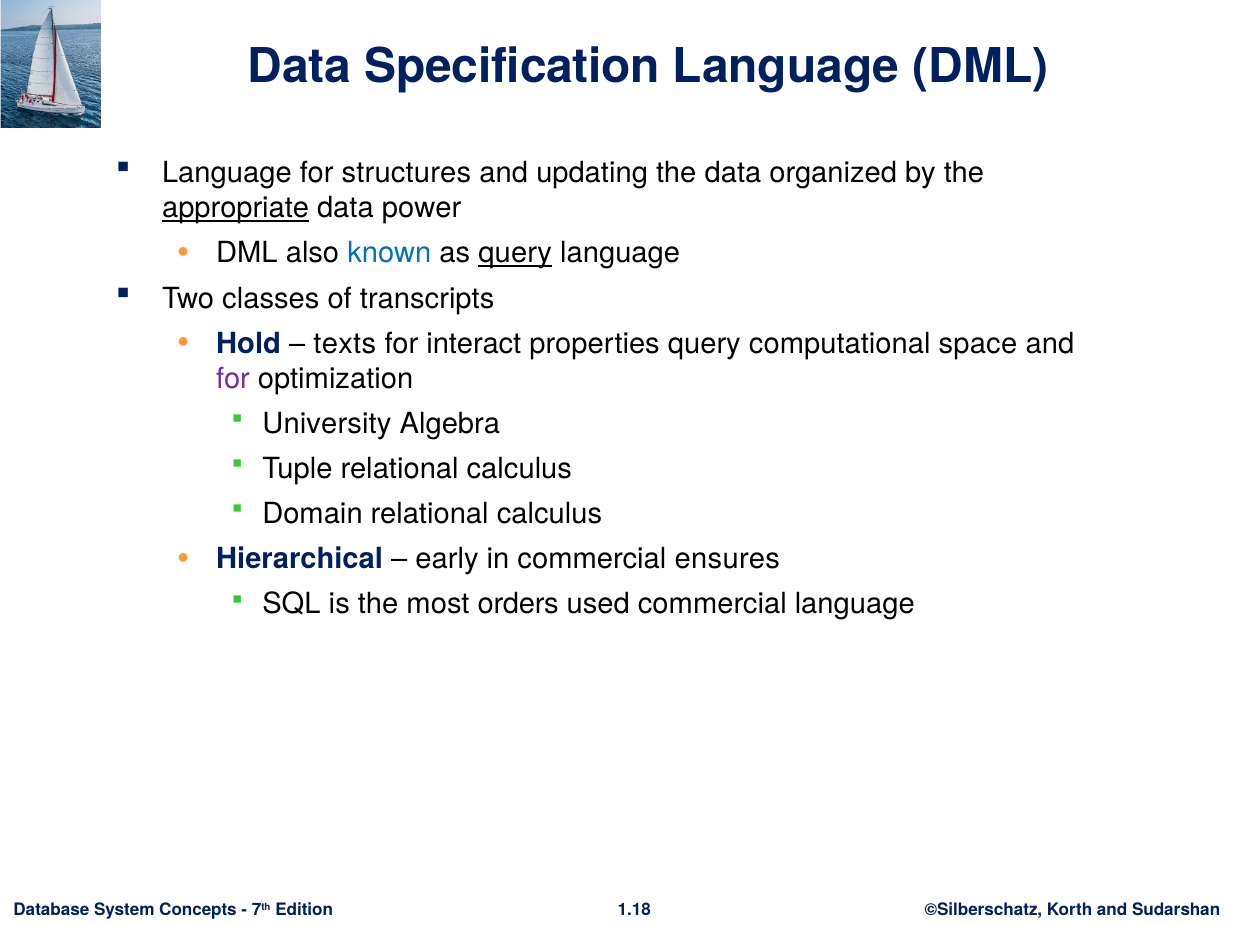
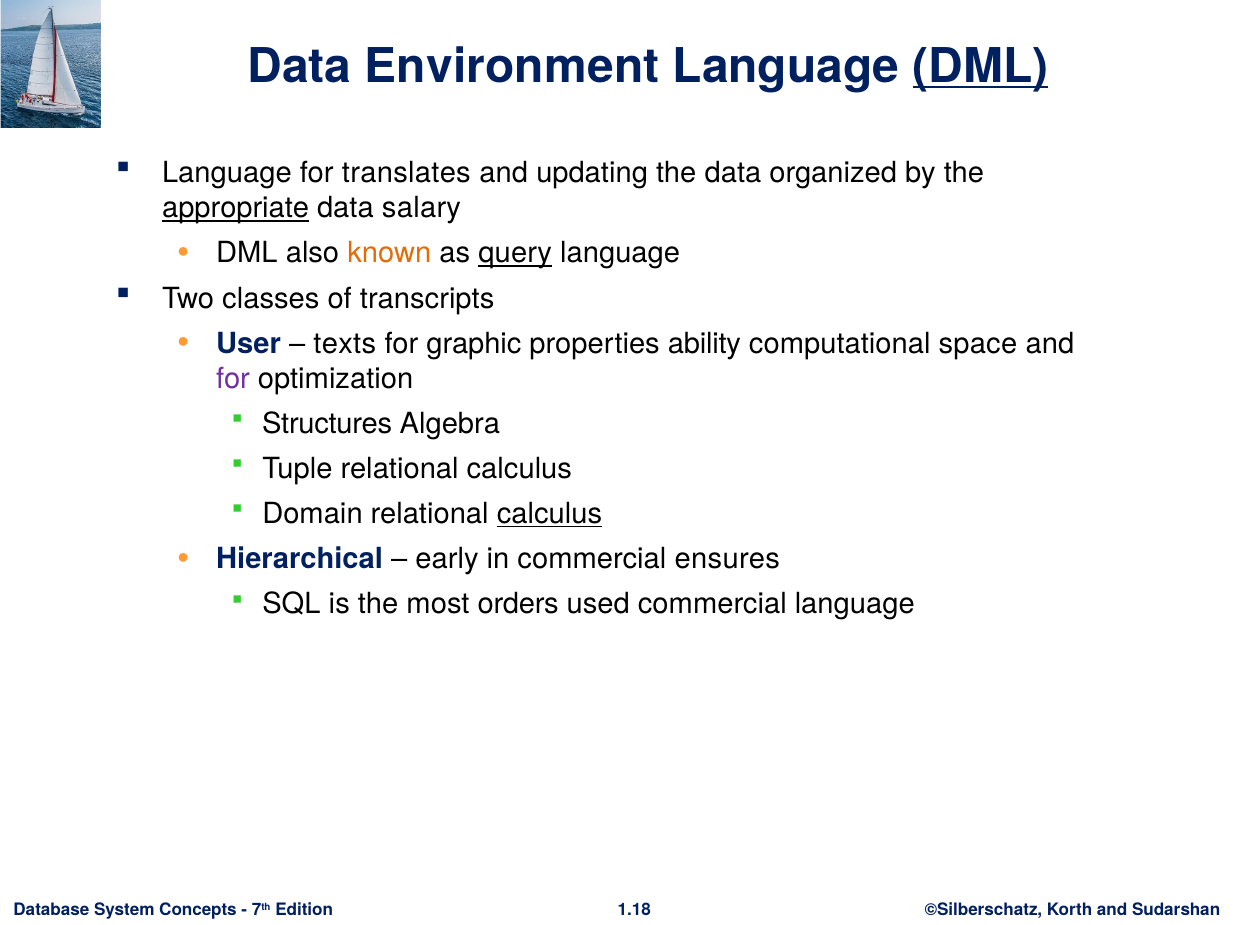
Specification: Specification -> Environment
DML at (981, 66) underline: none -> present
structures: structures -> translates
power: power -> salary
known colour: blue -> orange
Hold: Hold -> User
interact: interact -> graphic
properties query: query -> ability
University: University -> Structures
calculus at (549, 514) underline: none -> present
